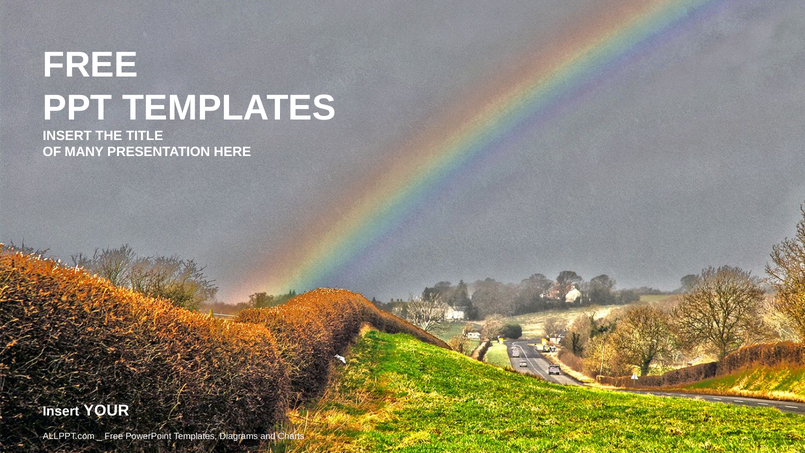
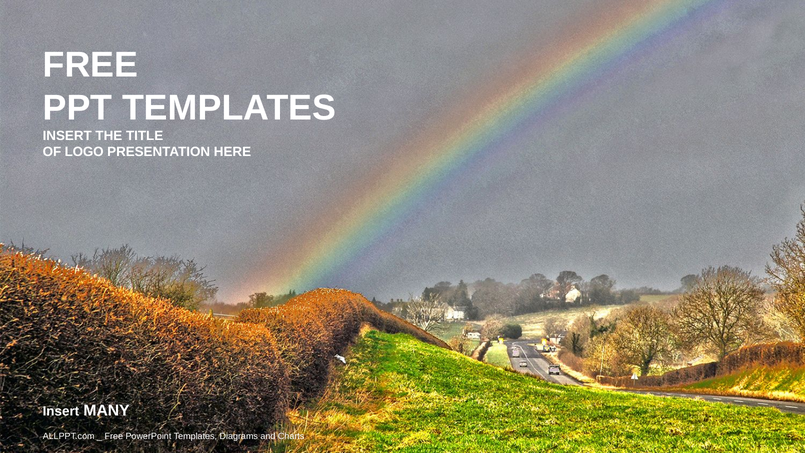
MANY: MANY -> LOGO
YOUR: YOUR -> MANY
